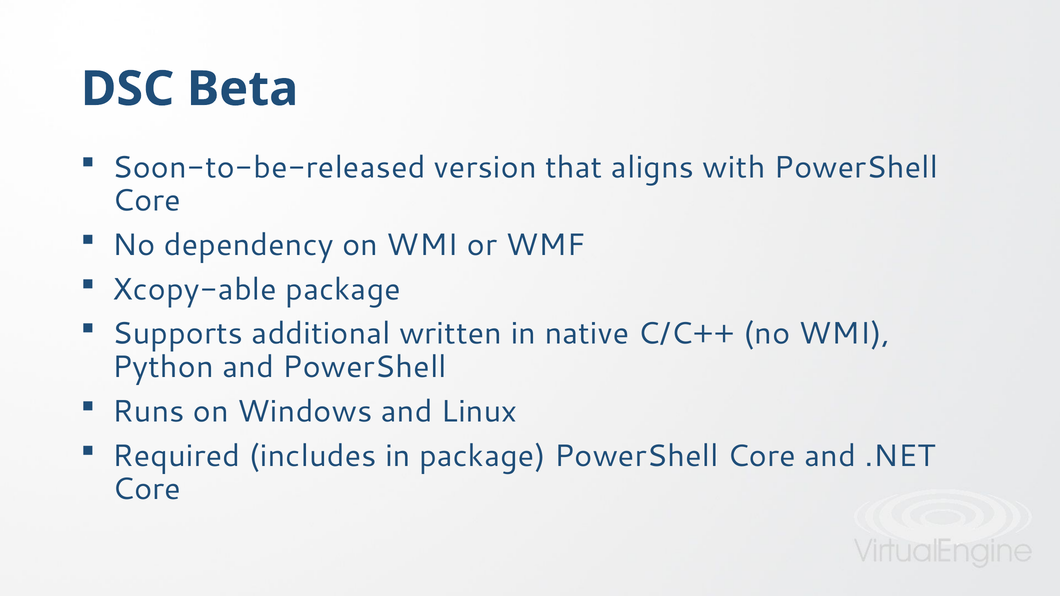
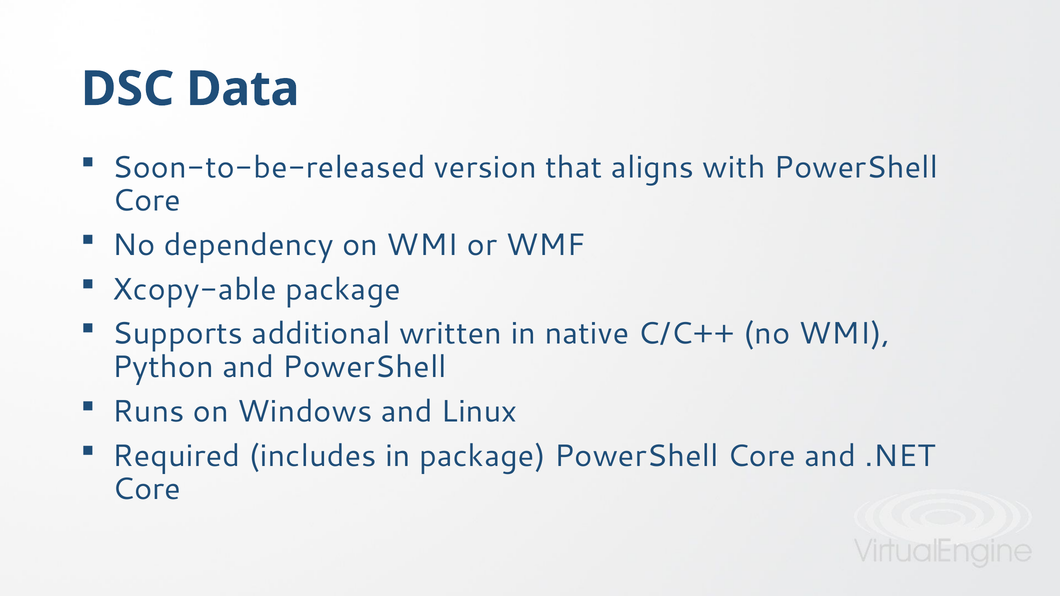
Beta: Beta -> Data
